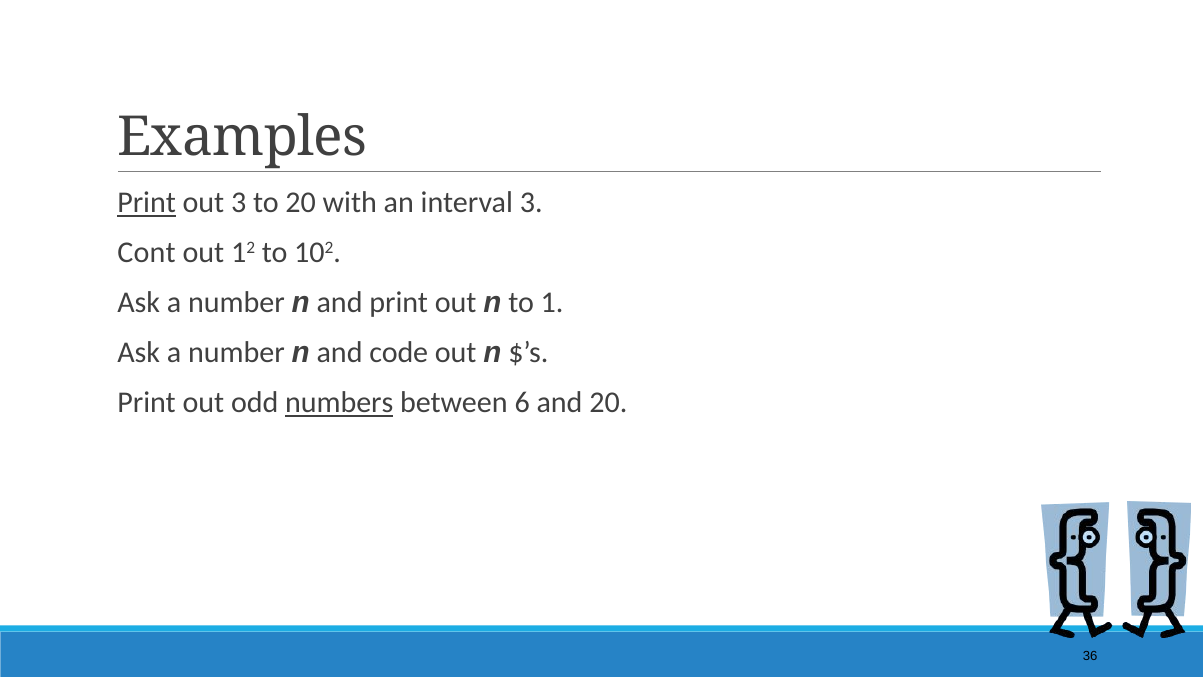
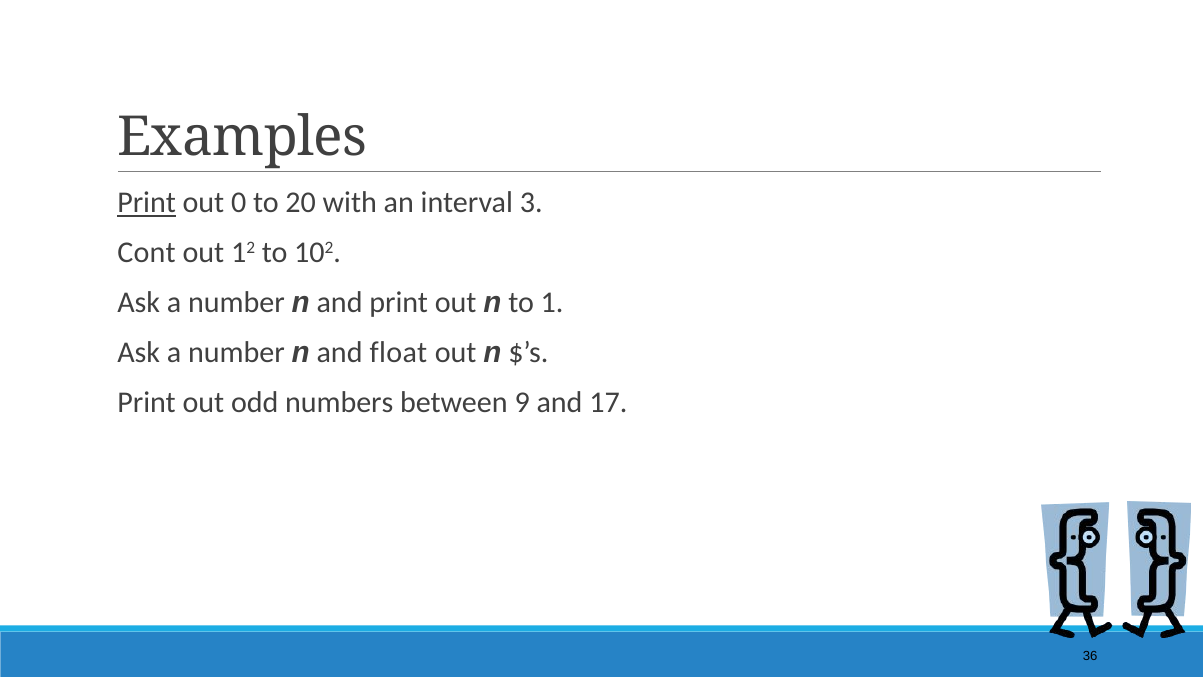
out 3: 3 -> 0
code: code -> float
numbers underline: present -> none
6: 6 -> 9
and 20: 20 -> 17
